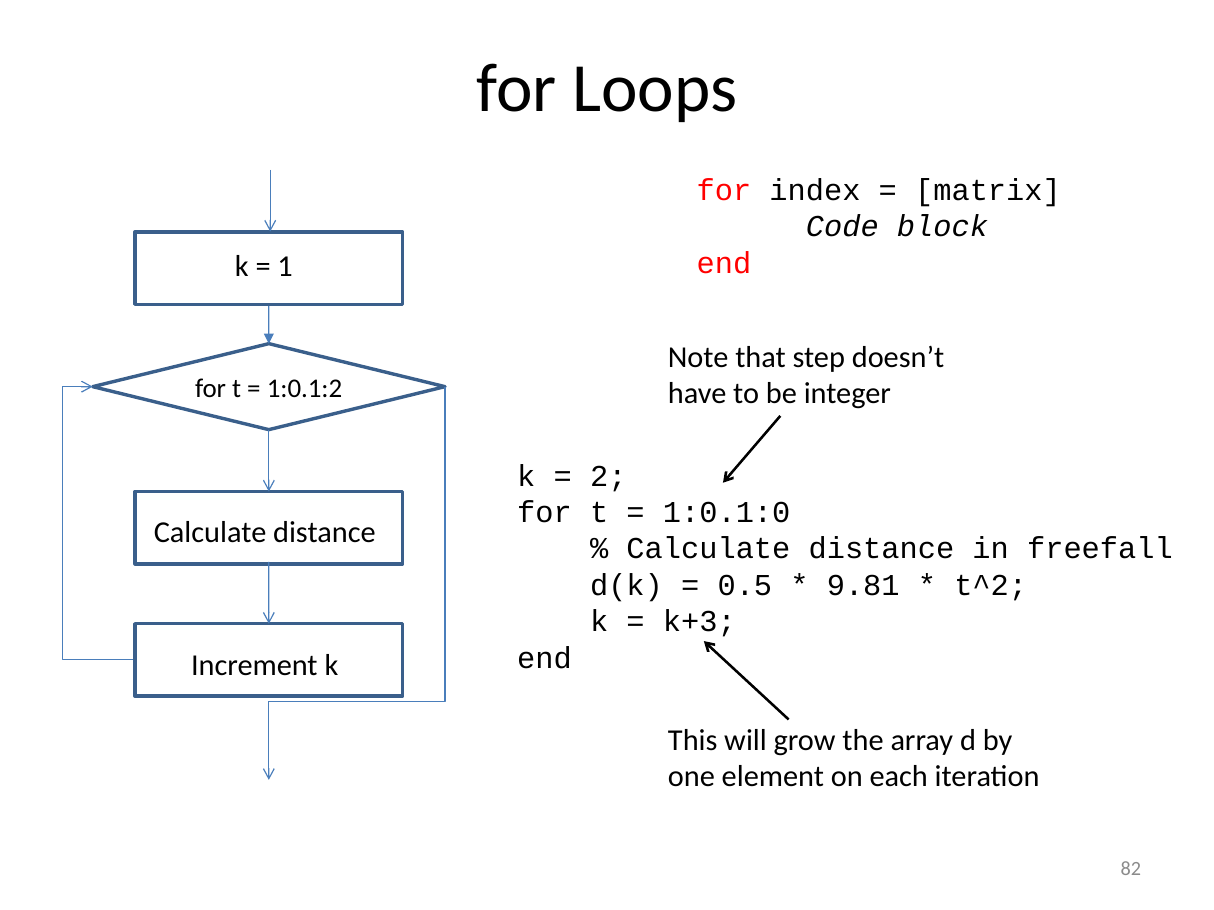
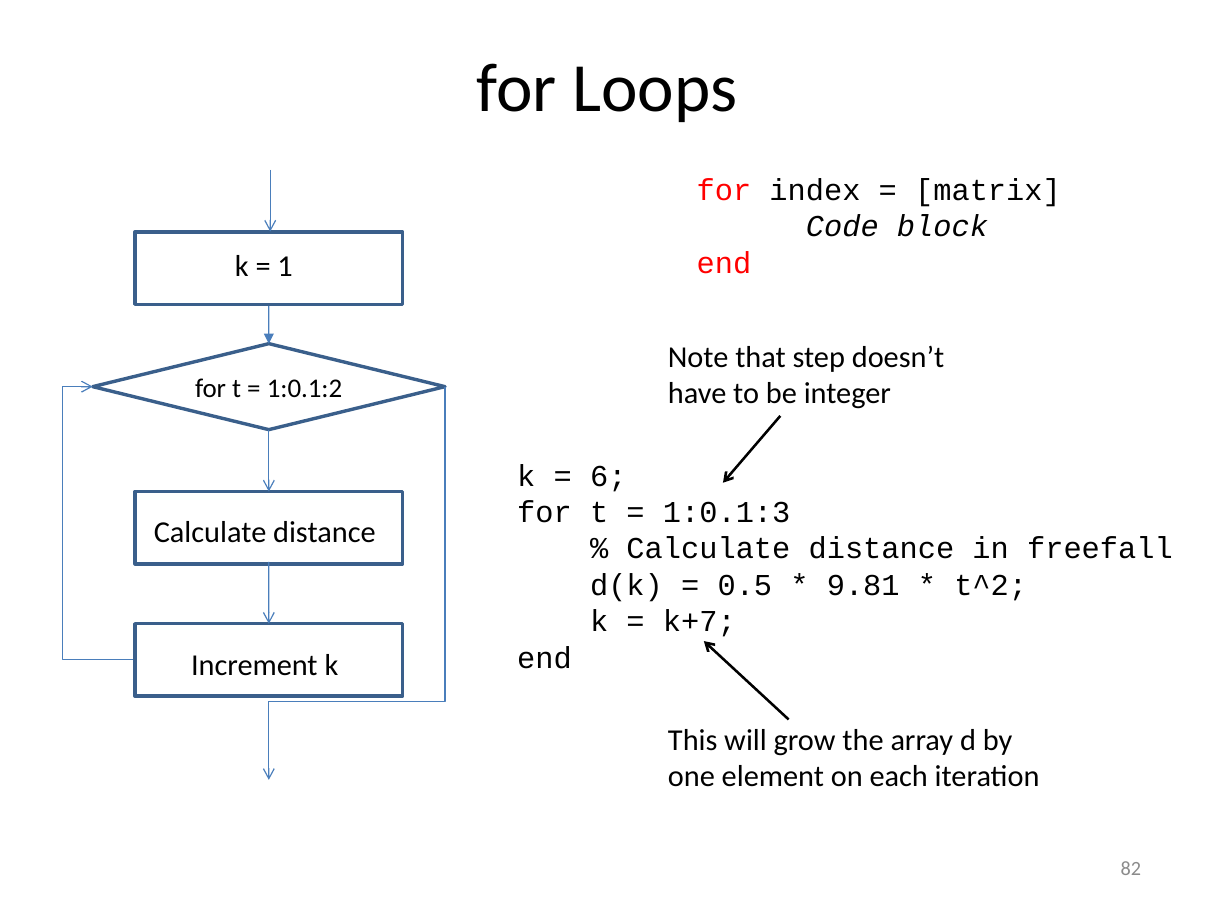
2: 2 -> 6
1:0.1:0: 1:0.1:0 -> 1:0.1:3
k+3: k+3 -> k+7
